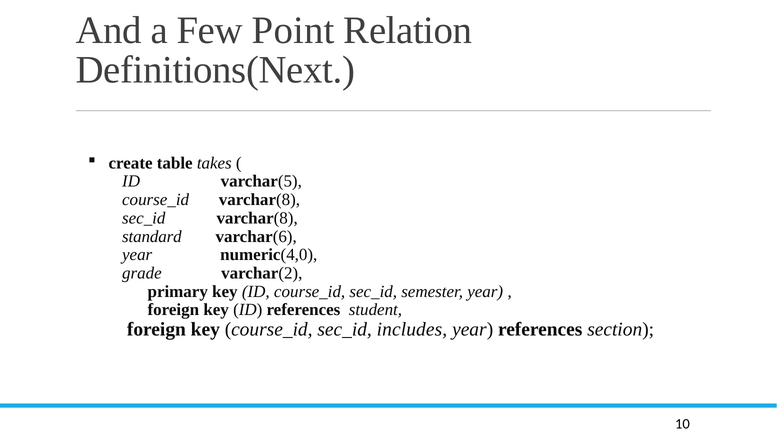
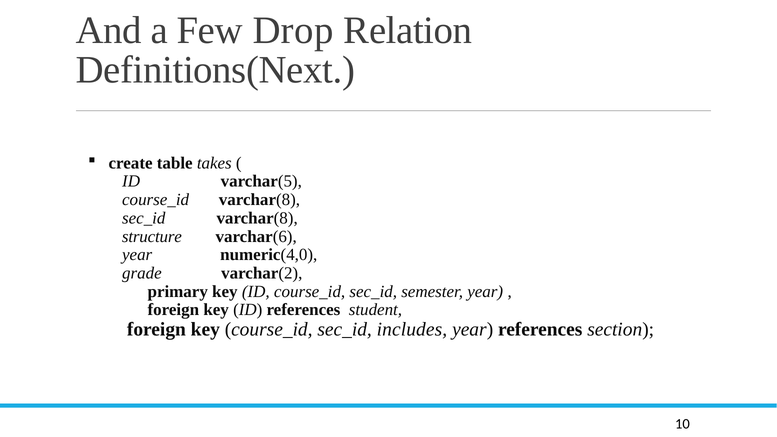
Point: Point -> Drop
standard: standard -> structure
